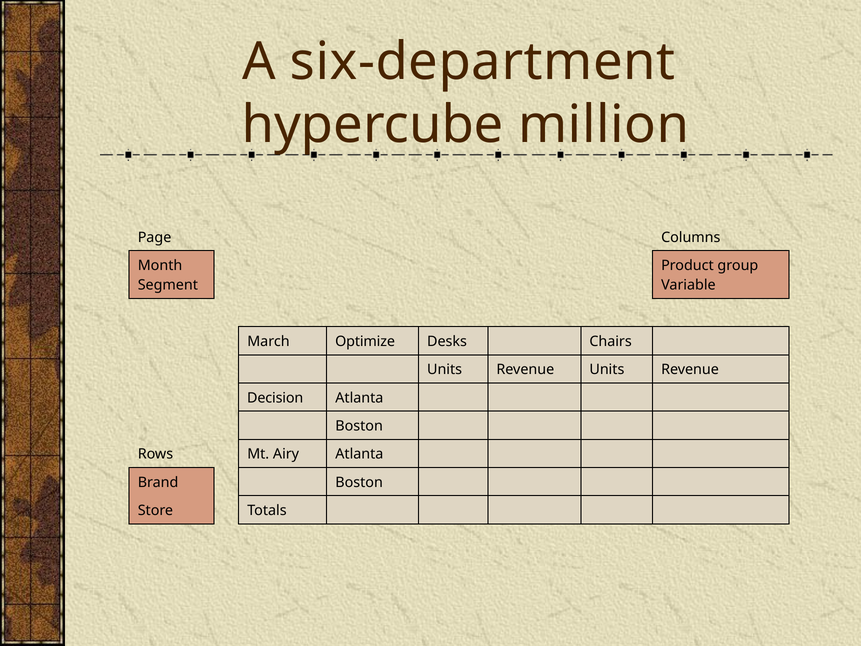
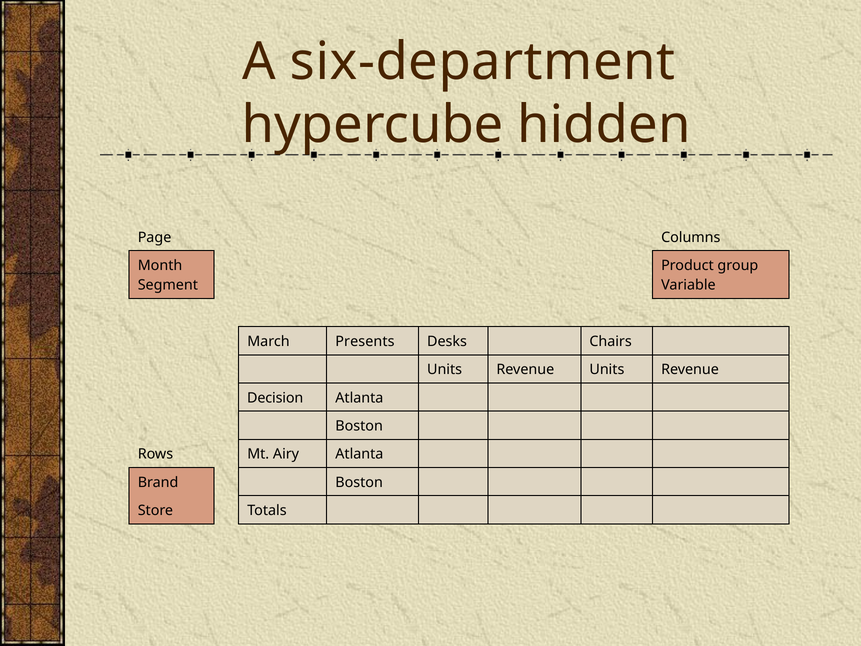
million: million -> hidden
Optimize: Optimize -> Presents
